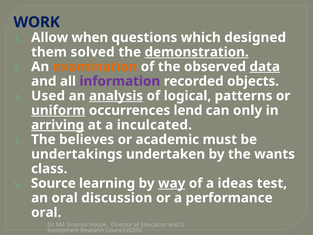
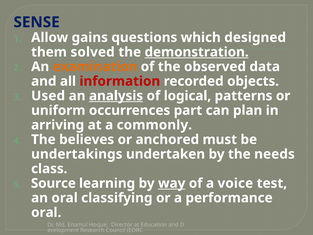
WORK: WORK -> SENSE
when: when -> gains
data underline: present -> none
information colour: purple -> red
uniform underline: present -> none
lend: lend -> part
only: only -> plan
arriving underline: present -> none
inculcated: inculcated -> commonly
academic: academic -> anchored
wants: wants -> needs
ideas: ideas -> voice
discussion: discussion -> classifying
